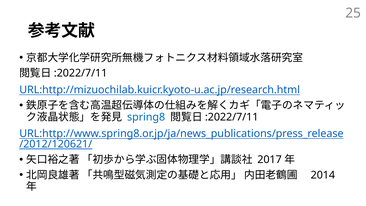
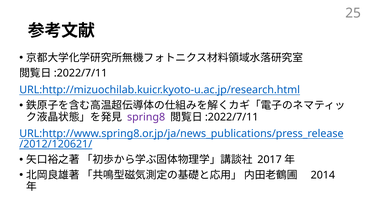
spring8 colour: blue -> purple
